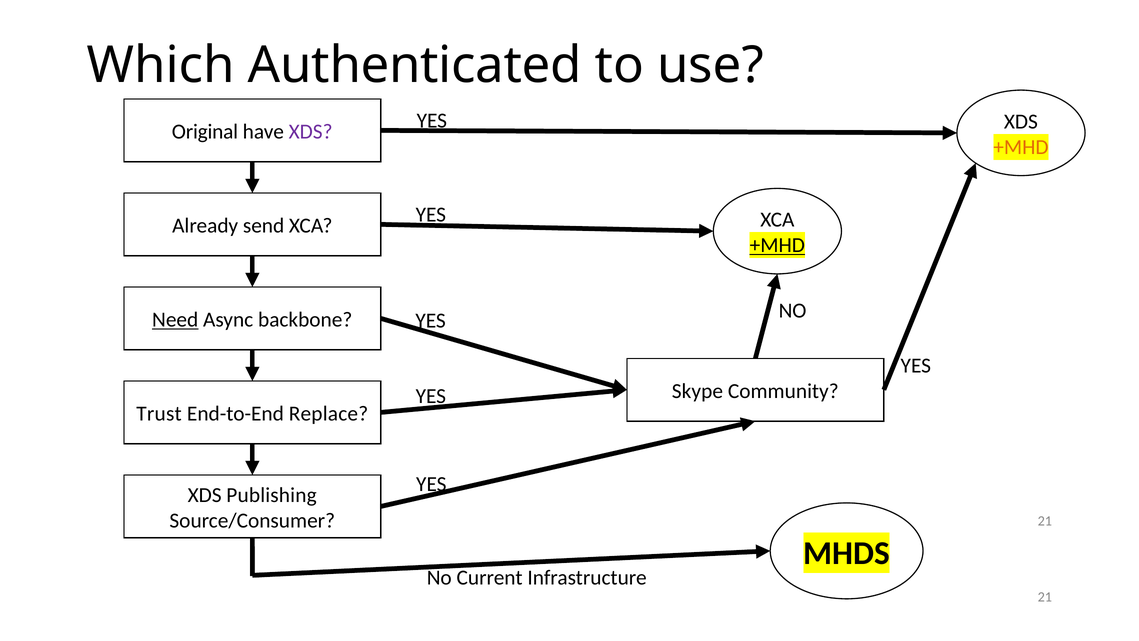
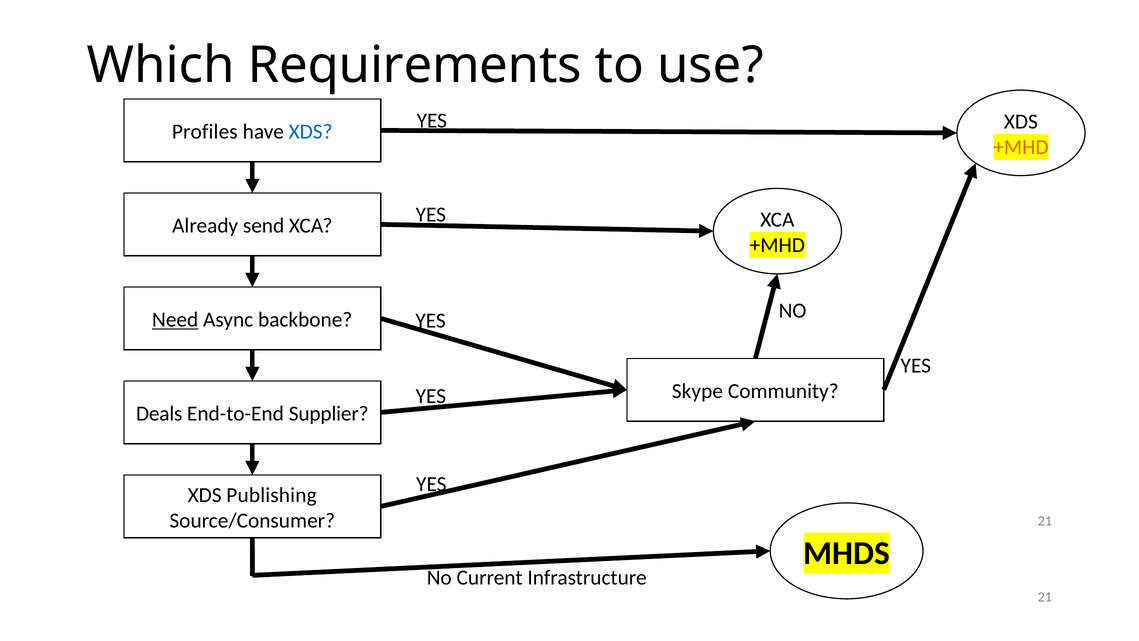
Authenticated: Authenticated -> Requirements
Original: Original -> Profiles
XDS at (311, 132) colour: purple -> blue
+MHD at (777, 245) underline: present -> none
Trust: Trust -> Deals
Replace: Replace -> Supplier
